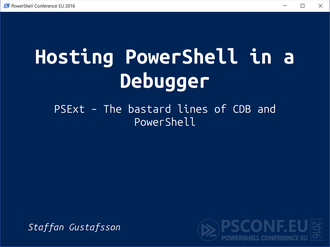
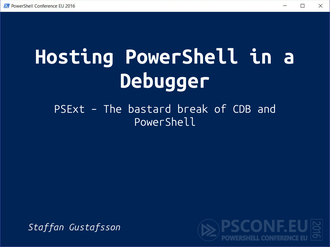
lines: lines -> break
